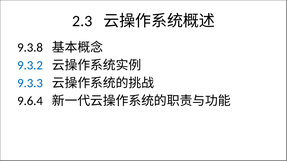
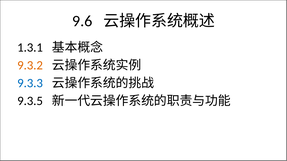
2.3: 2.3 -> 9.6
9.3.8: 9.3.8 -> 1.3.1
9.3.2 colour: blue -> orange
9.6.4: 9.6.4 -> 9.3.5
